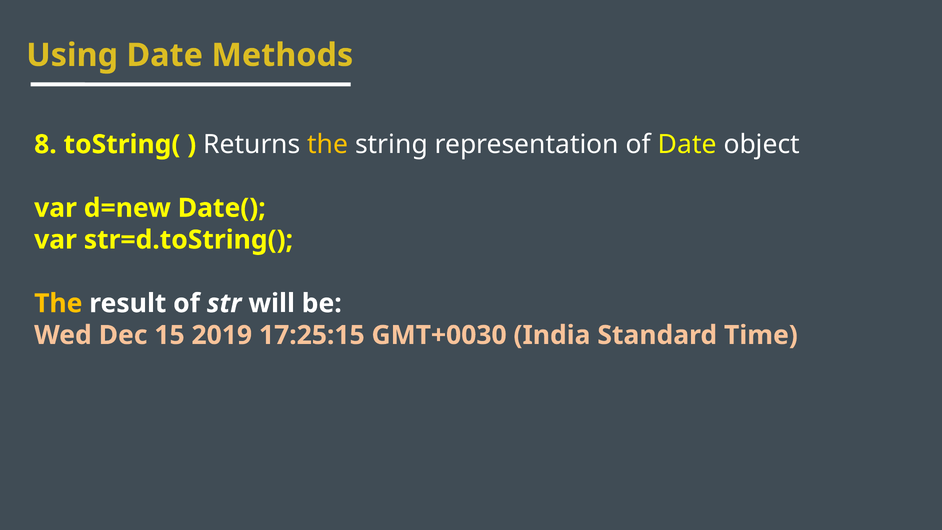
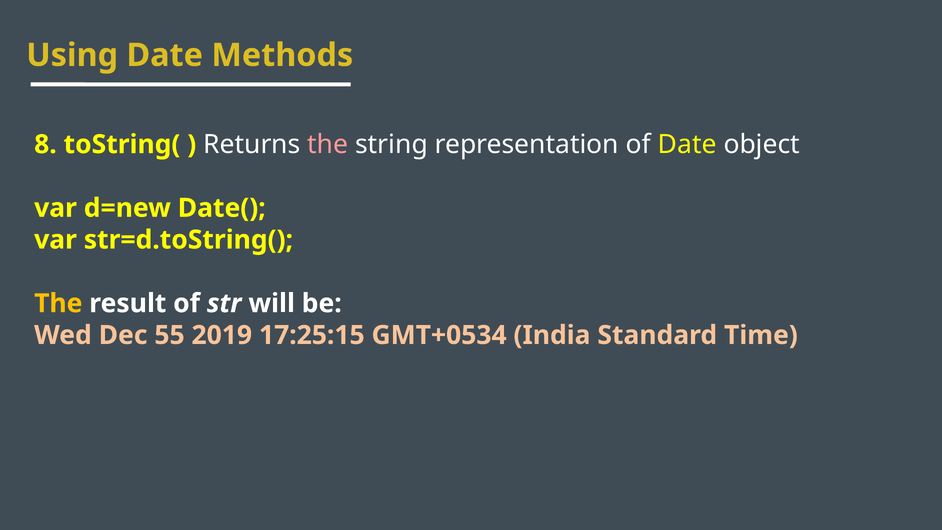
the at (328, 144) colour: yellow -> pink
15: 15 -> 55
GMT+0030: GMT+0030 -> GMT+0534
